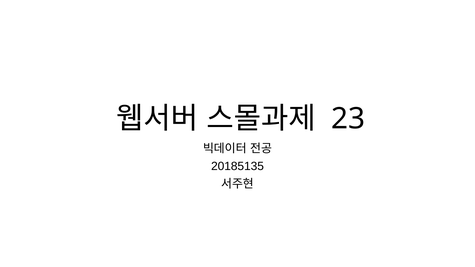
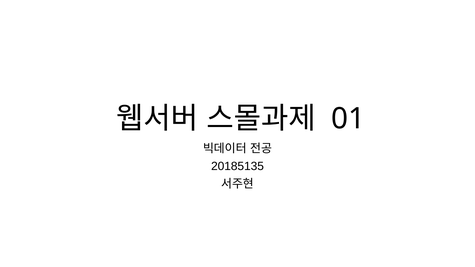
23: 23 -> 01
